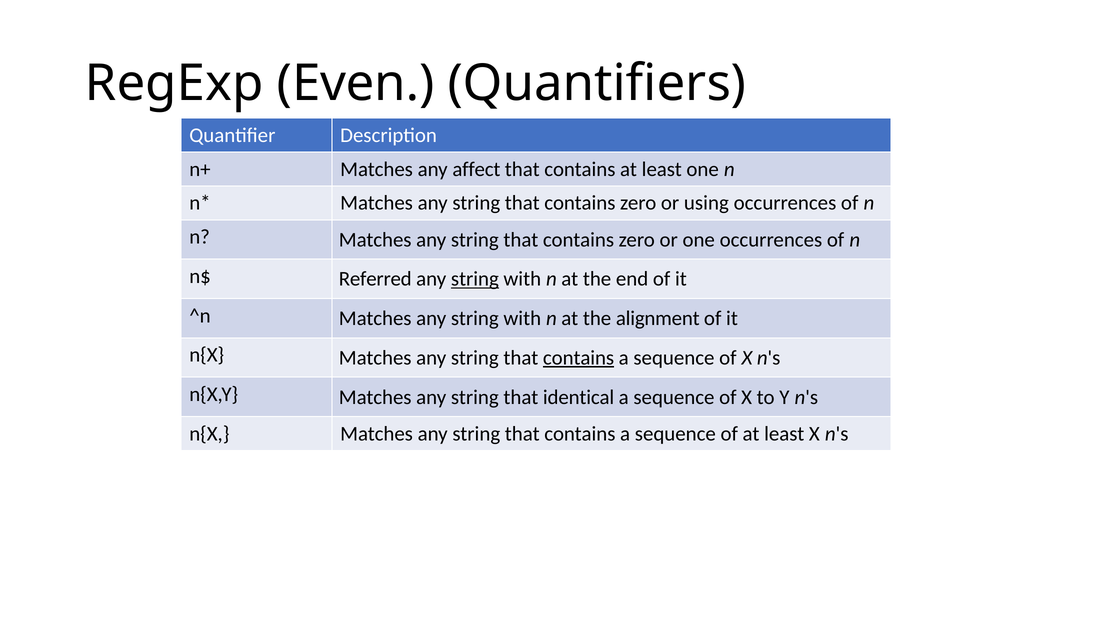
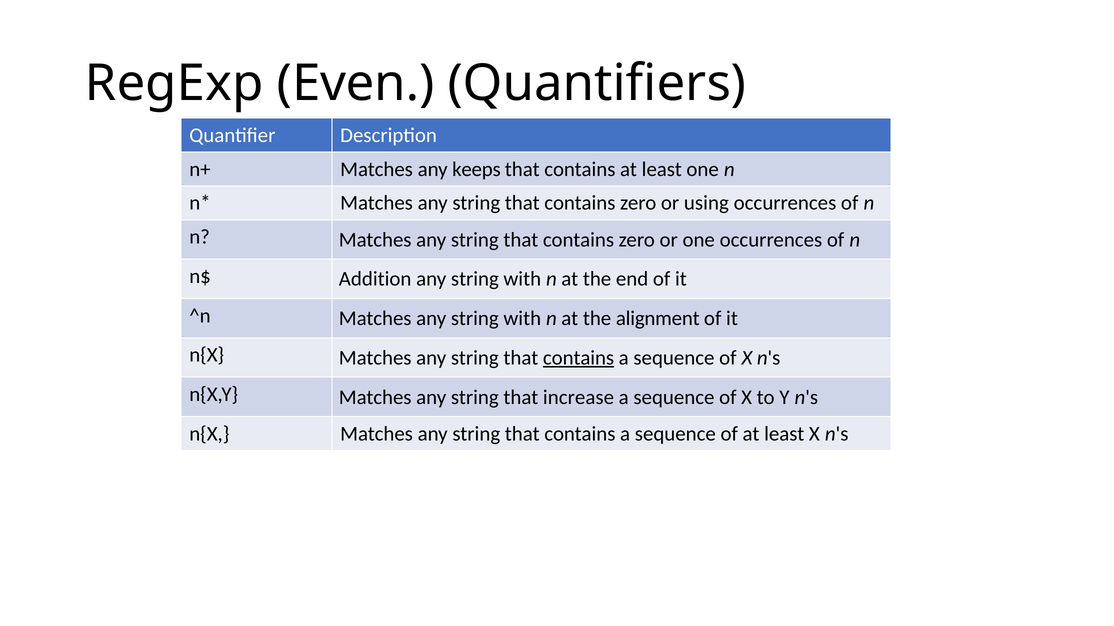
affect: affect -> keeps
Referred: Referred -> Addition
string at (475, 279) underline: present -> none
identical: identical -> increase
